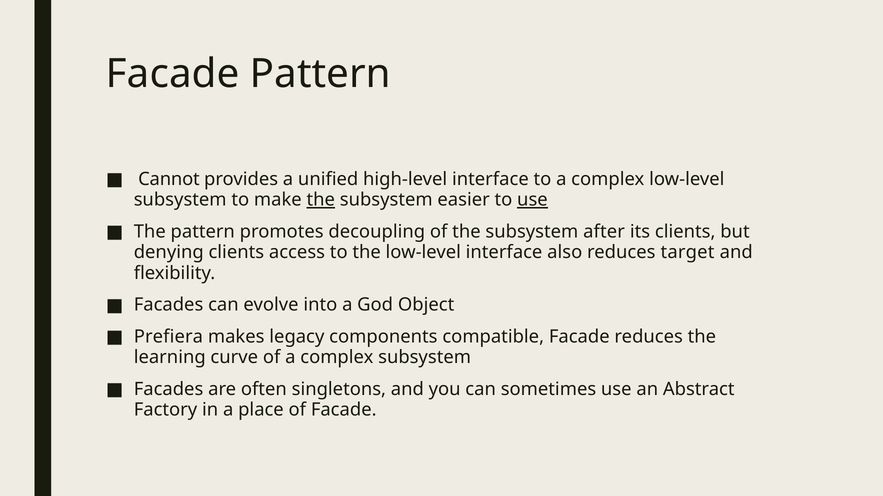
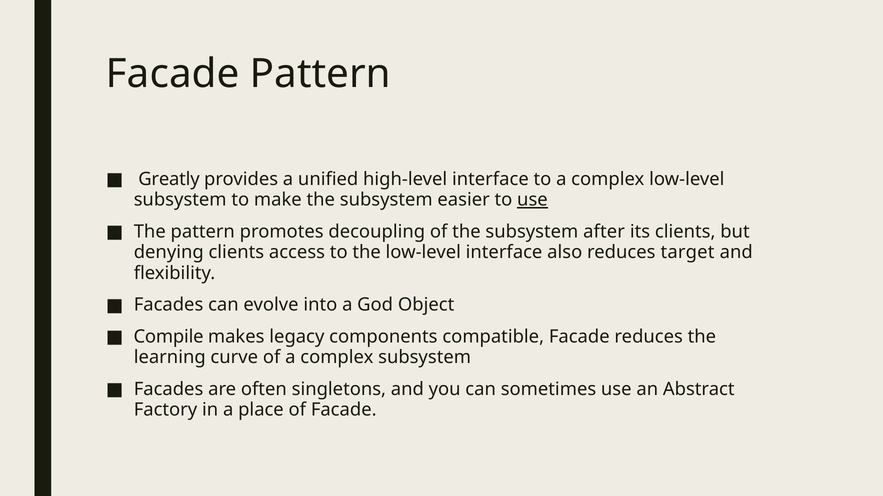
Cannot: Cannot -> Greatly
the at (321, 200) underline: present -> none
Prefiera: Prefiera -> Compile
